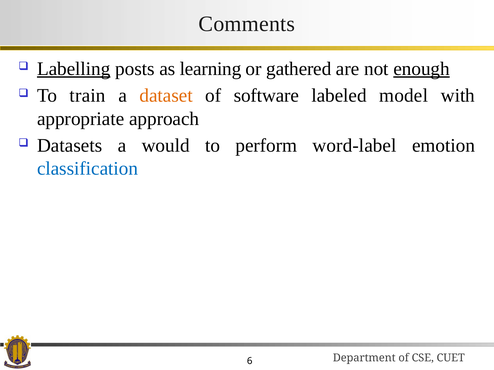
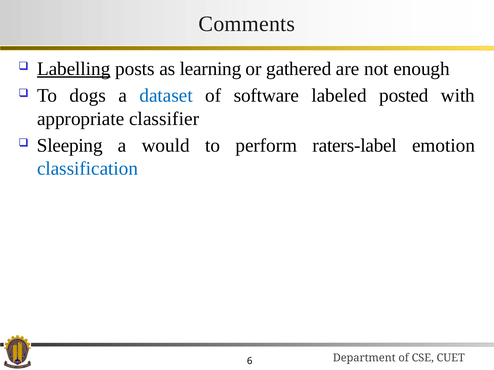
enough underline: present -> none
train: train -> dogs
dataset colour: orange -> blue
model: model -> posted
approach: approach -> classifier
Datasets: Datasets -> Sleeping
word-label: word-label -> raters-label
